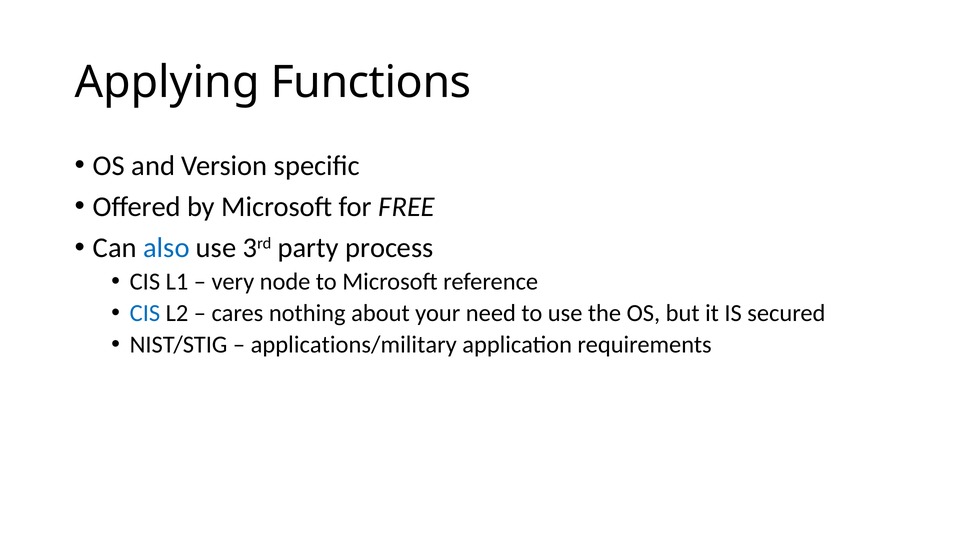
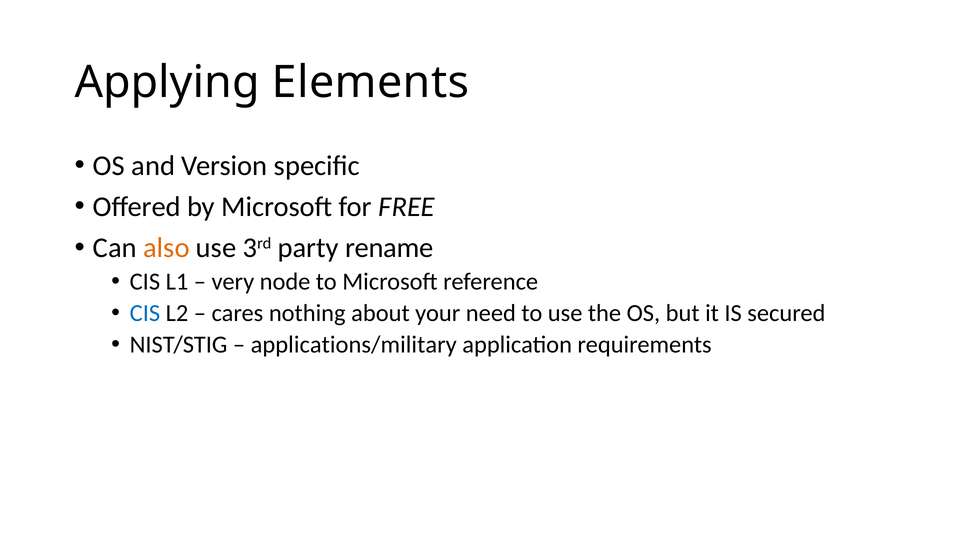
Functions: Functions -> Elements
also colour: blue -> orange
process: process -> rename
